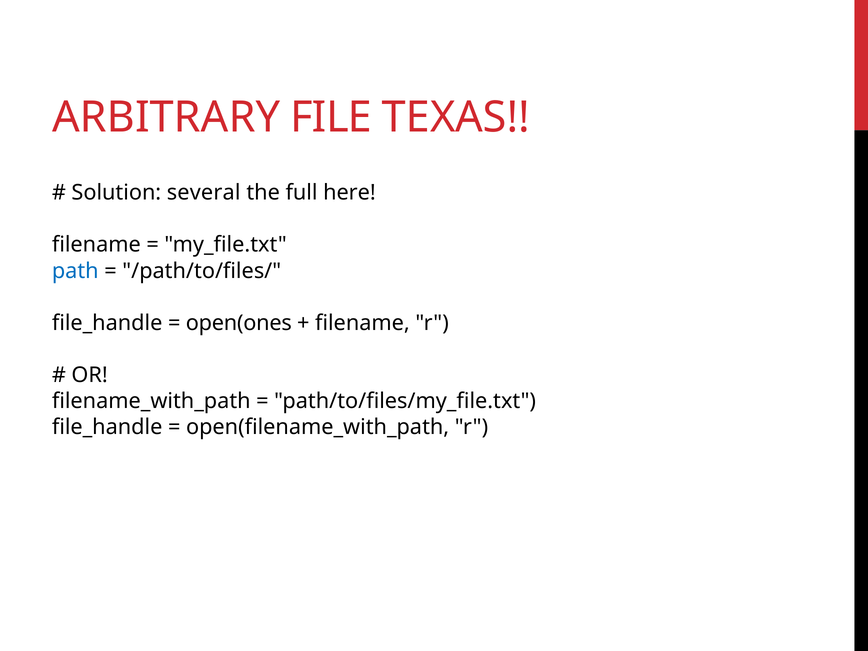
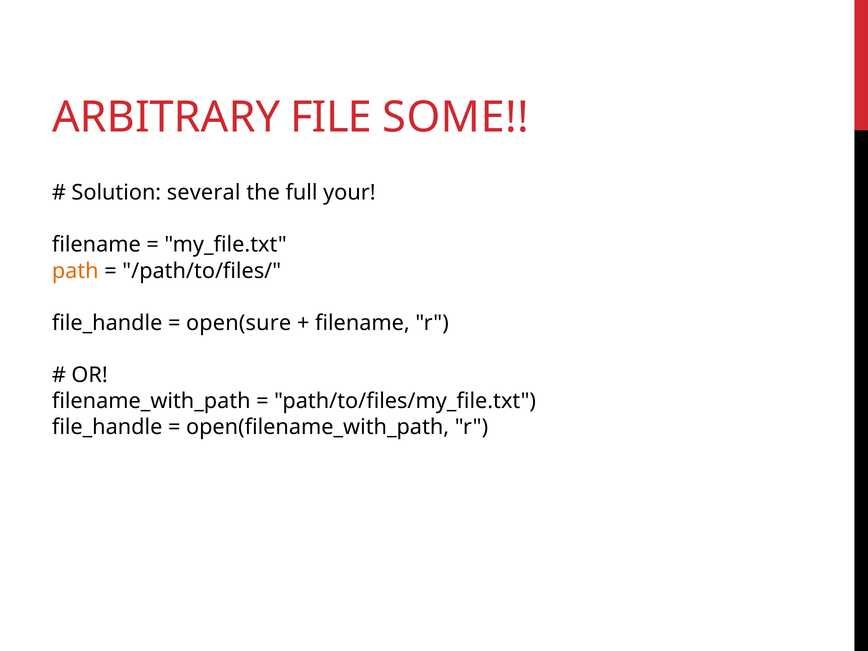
TEXAS: TEXAS -> SOME
here: here -> your
path colour: blue -> orange
open(ones: open(ones -> open(sure
